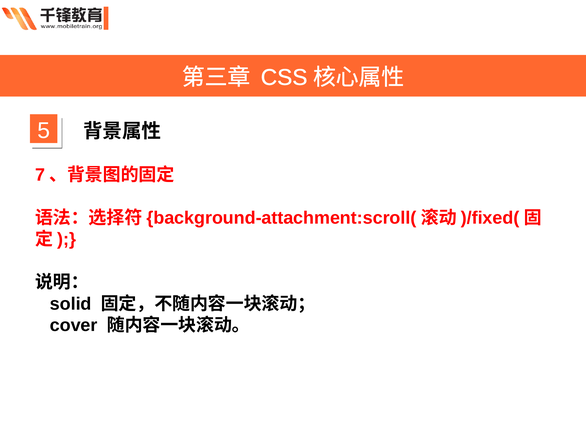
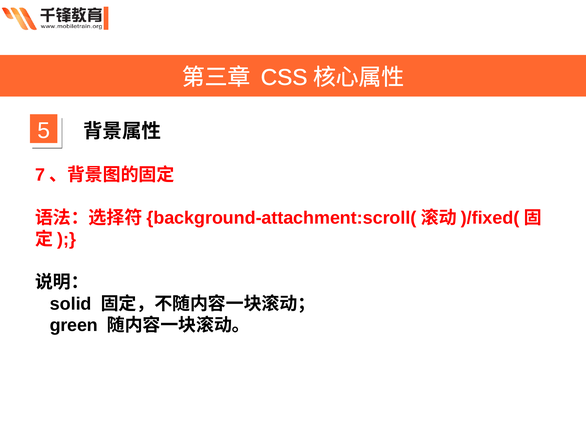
cover: cover -> green
